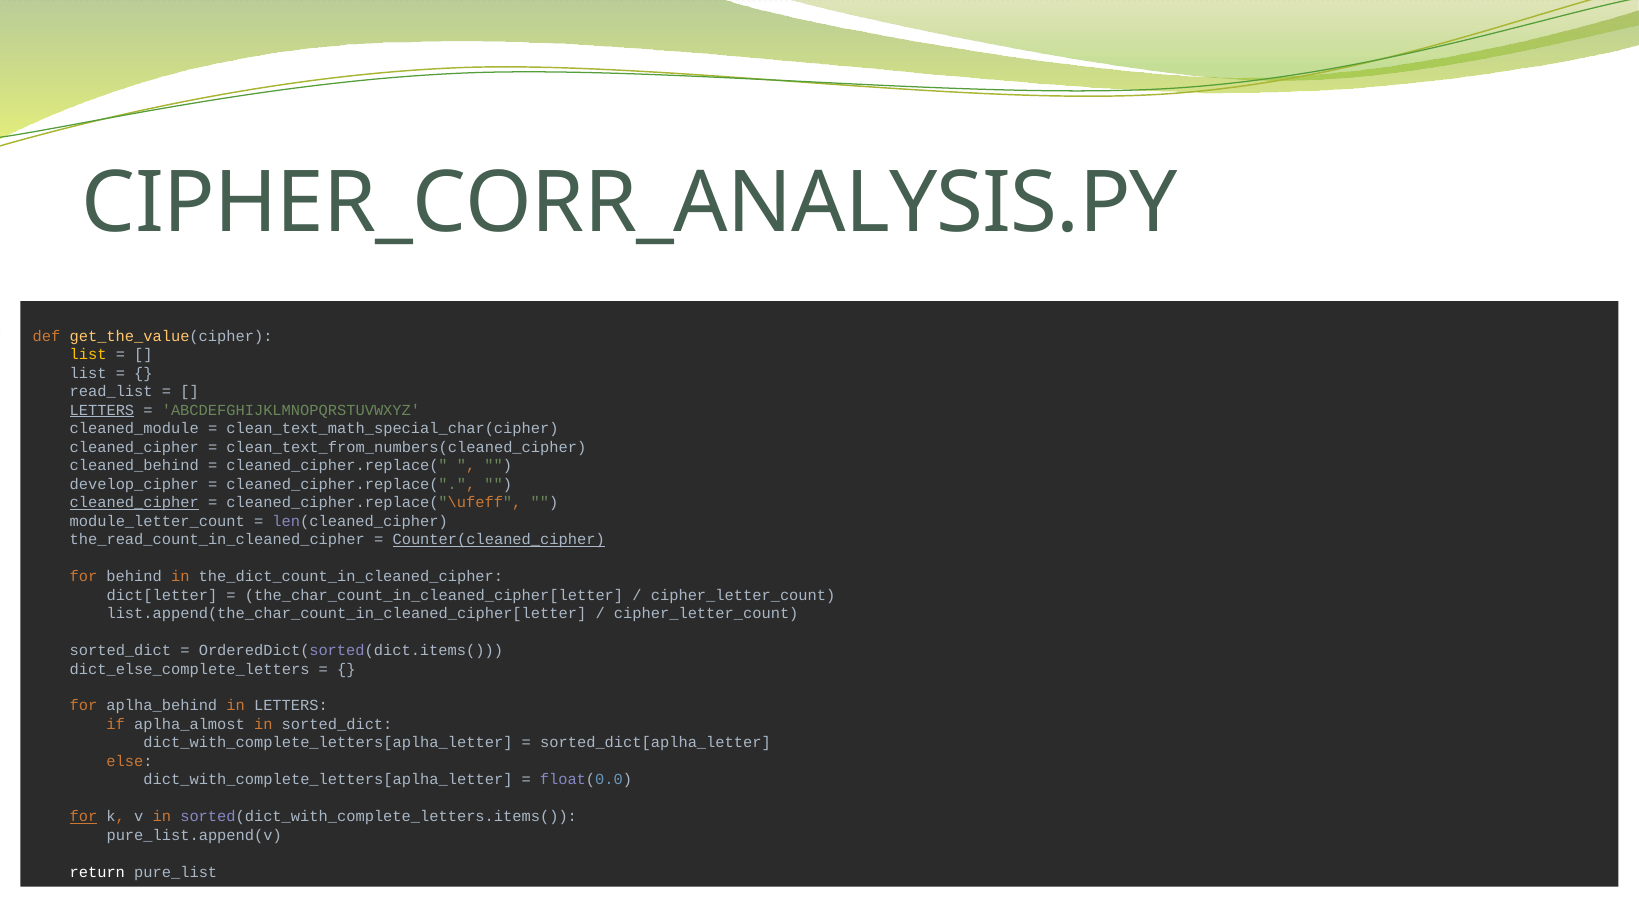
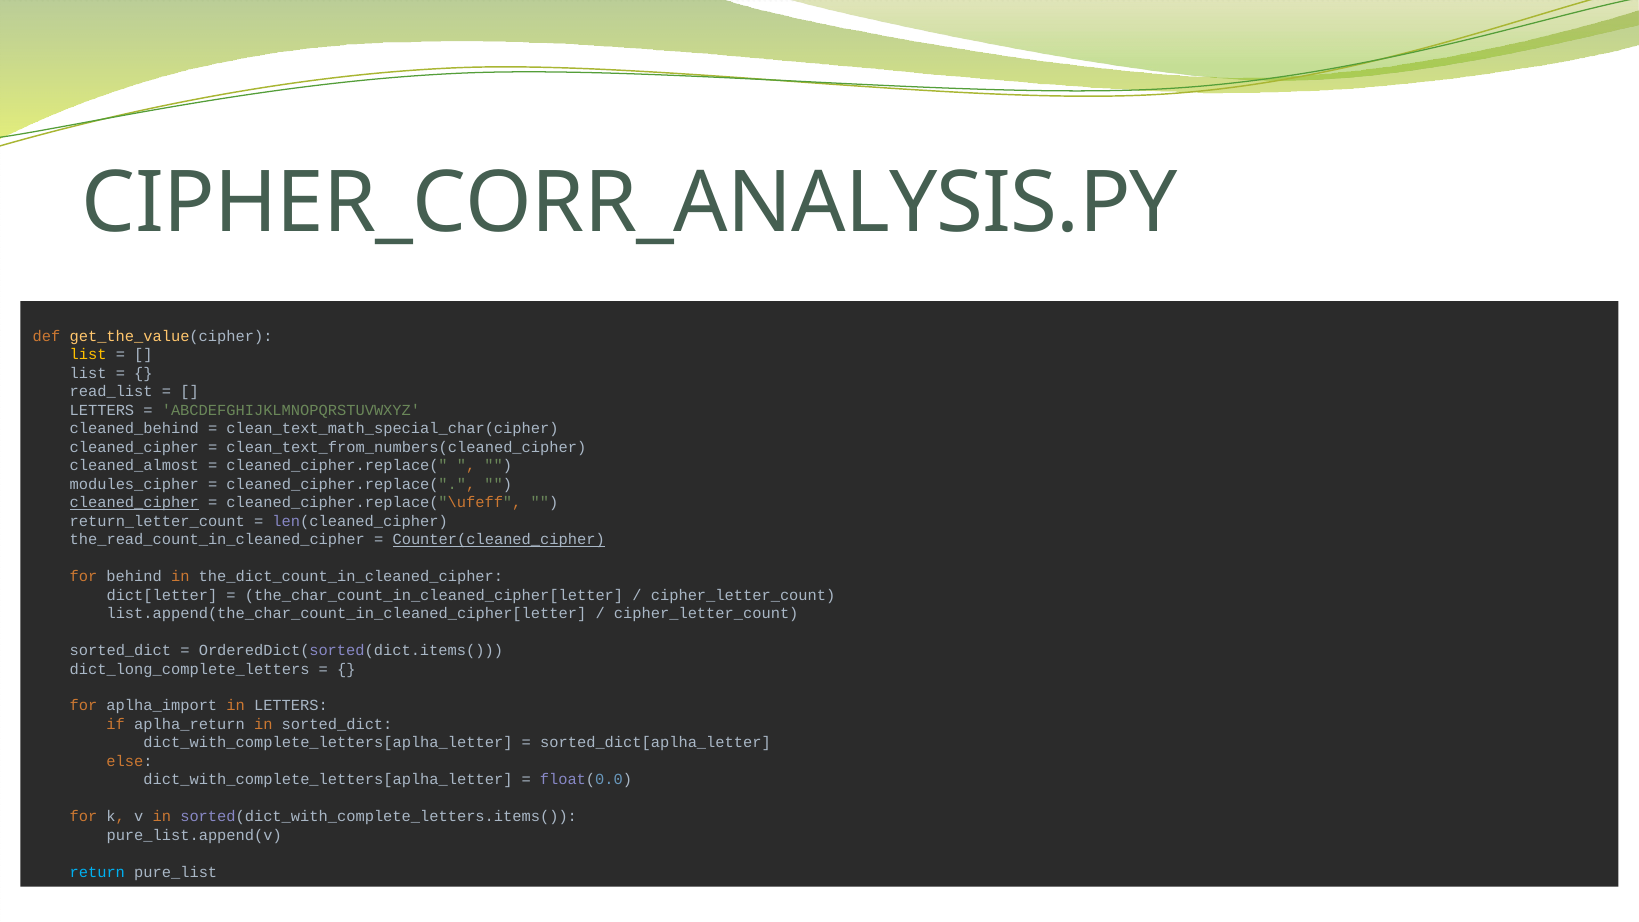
LETTERS at (102, 410) underline: present -> none
cleaned_module: cleaned_module -> cleaned_behind
cleaned_behind: cleaned_behind -> cleaned_almost
develop_cipher: develop_cipher -> modules_cipher
module_letter_count: module_letter_count -> return_letter_count
dict_else_complete_letters: dict_else_complete_letters -> dict_long_complete_letters
aplha_behind: aplha_behind -> aplha_import
aplha_almost: aplha_almost -> aplha_return
for at (83, 817) underline: present -> none
return colour: white -> light blue
